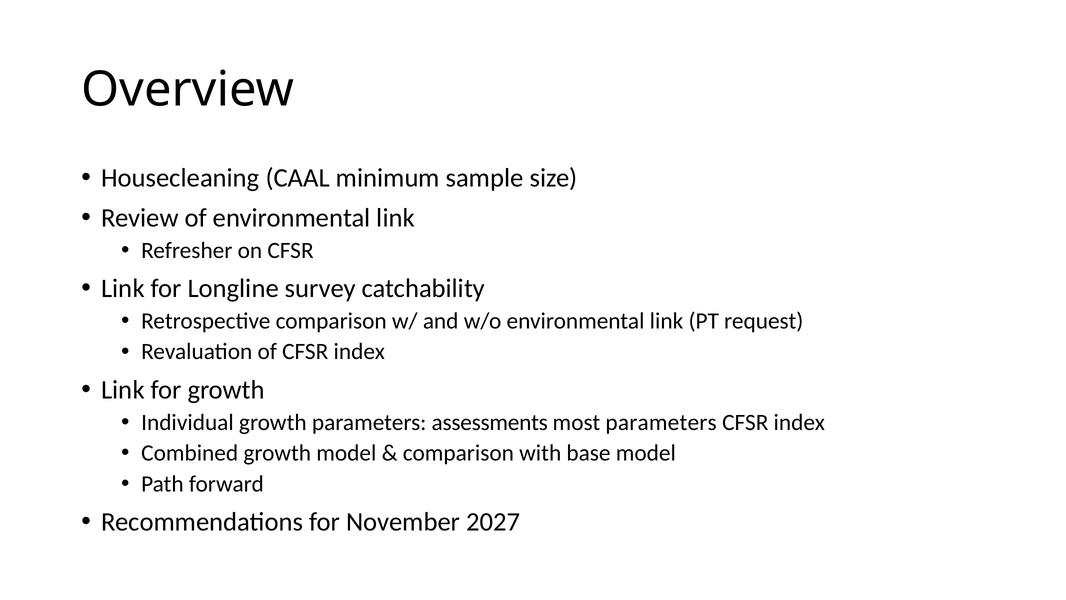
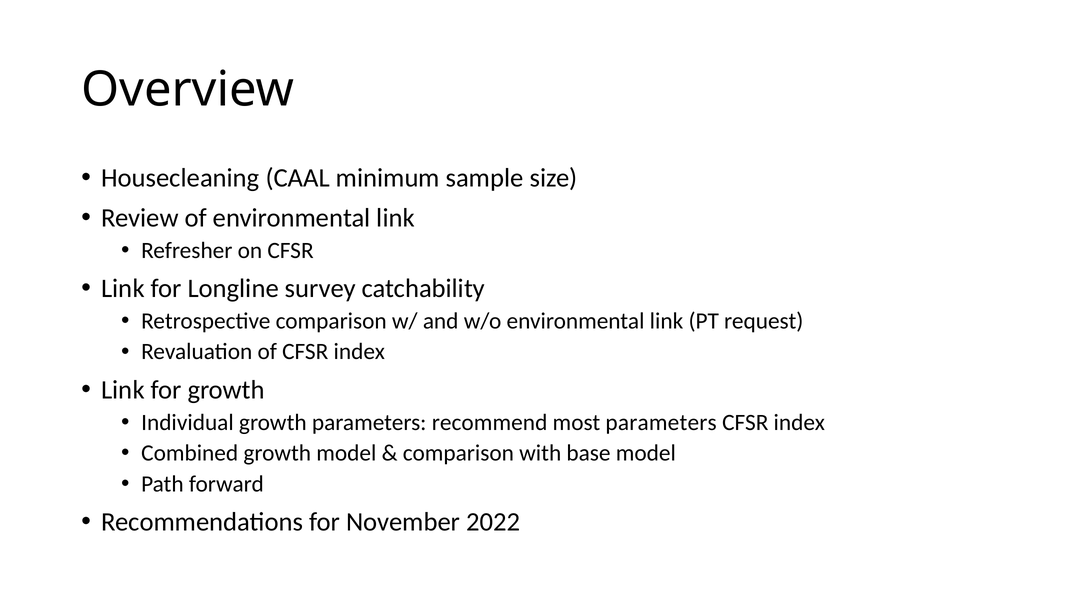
assessments: assessments -> recommend
2027: 2027 -> 2022
